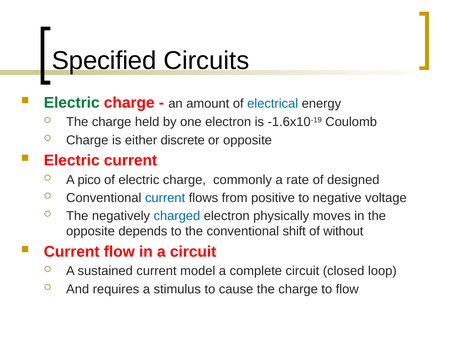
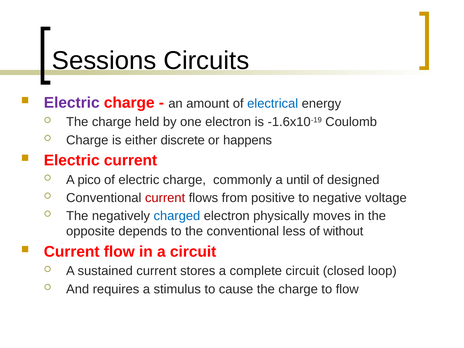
Specified: Specified -> Sessions
Electric at (72, 103) colour: green -> purple
or opposite: opposite -> happens
rate: rate -> until
current at (165, 198) colour: blue -> red
shift: shift -> less
model: model -> stores
